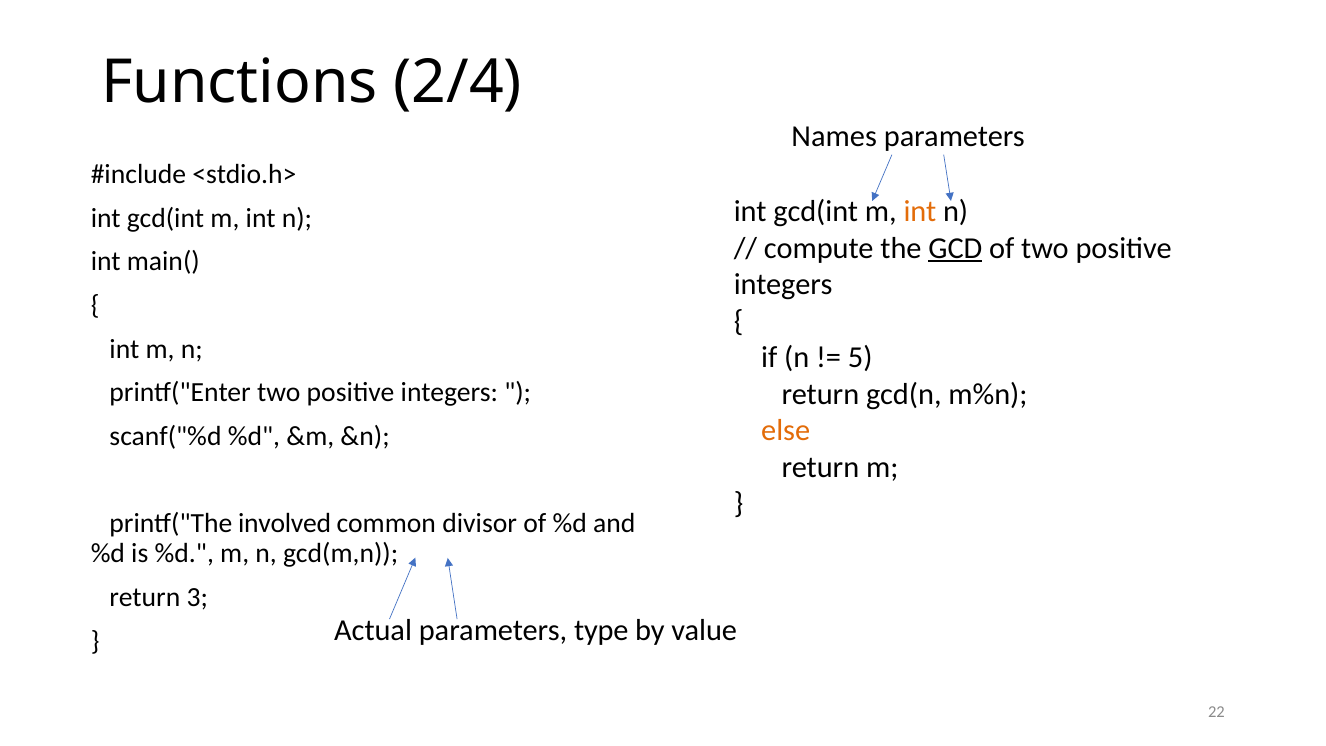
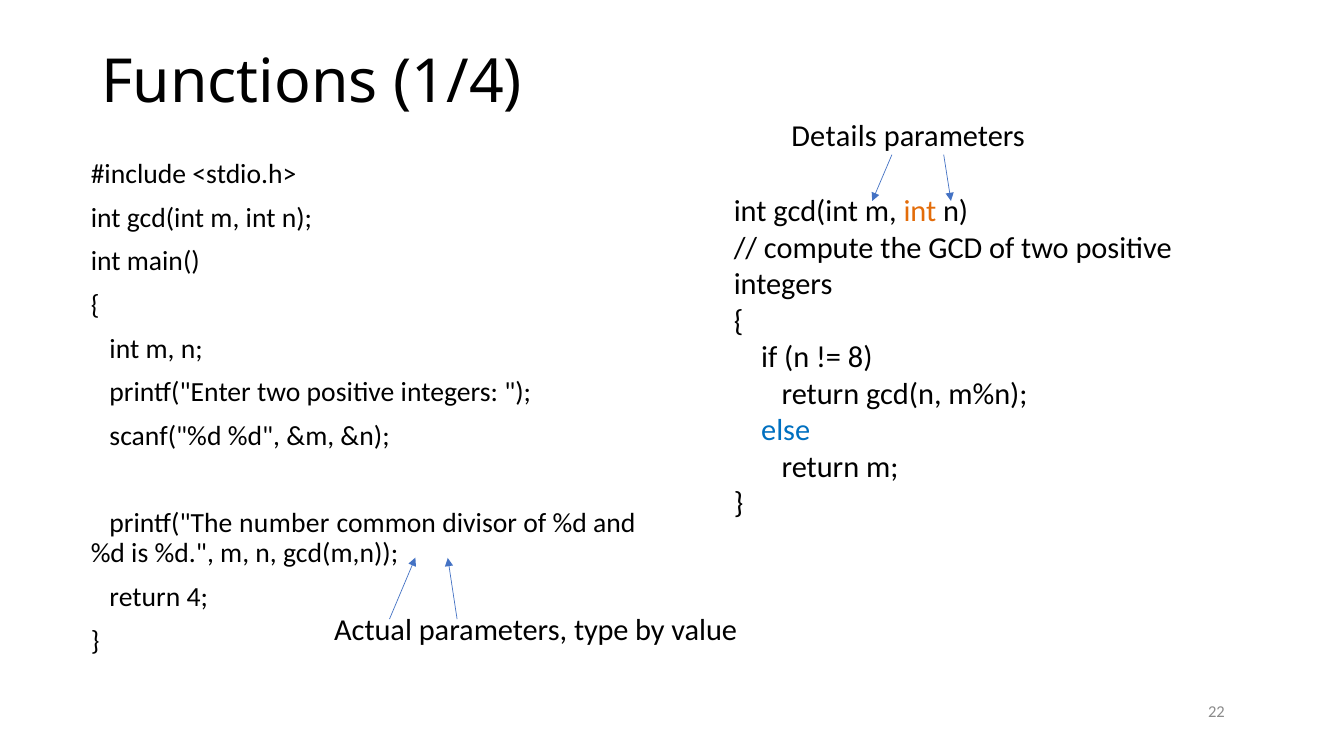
2/4: 2/4 -> 1/4
Names: Names -> Details
GCD underline: present -> none
5: 5 -> 8
else colour: orange -> blue
involved: involved -> number
3: 3 -> 4
